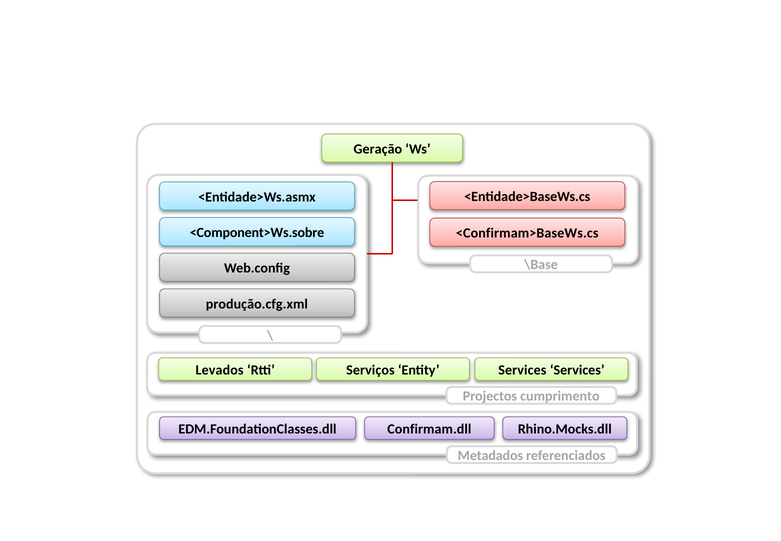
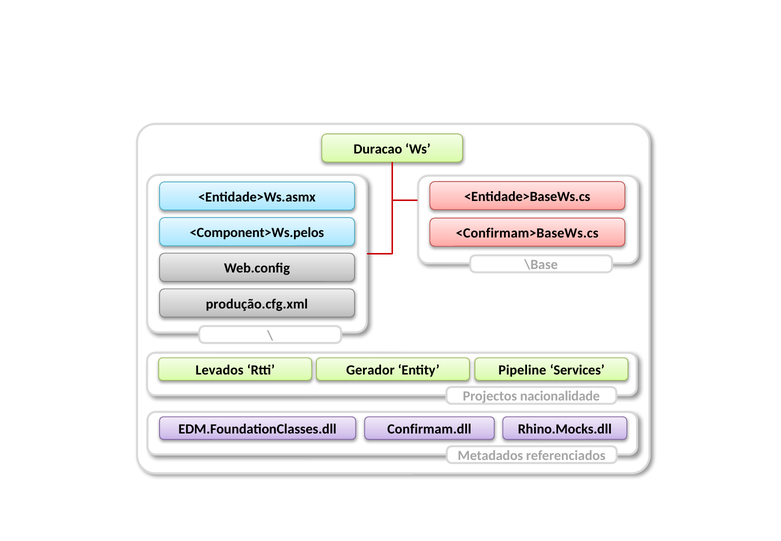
Geração: Geração -> Duracao
<Component>Ws.sobre: <Component>Ws.sobre -> <Component>Ws.pelos
Serviços: Serviços -> Gerador
Services at (522, 370): Services -> Pipeline
cumprimento: cumprimento -> nacionalidade
